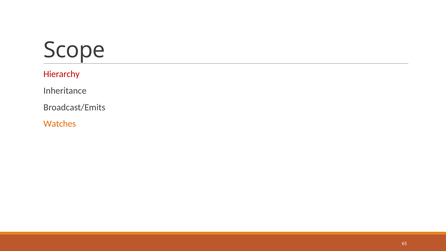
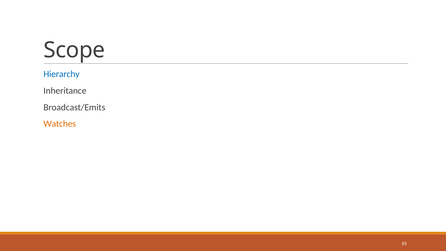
Hierarchy colour: red -> blue
